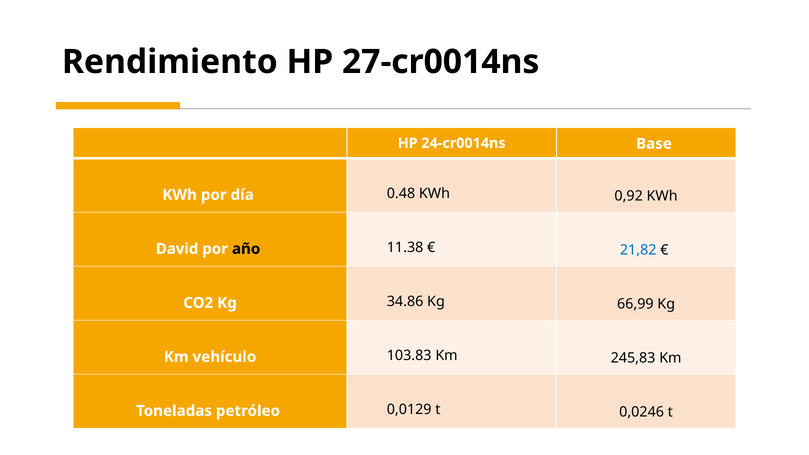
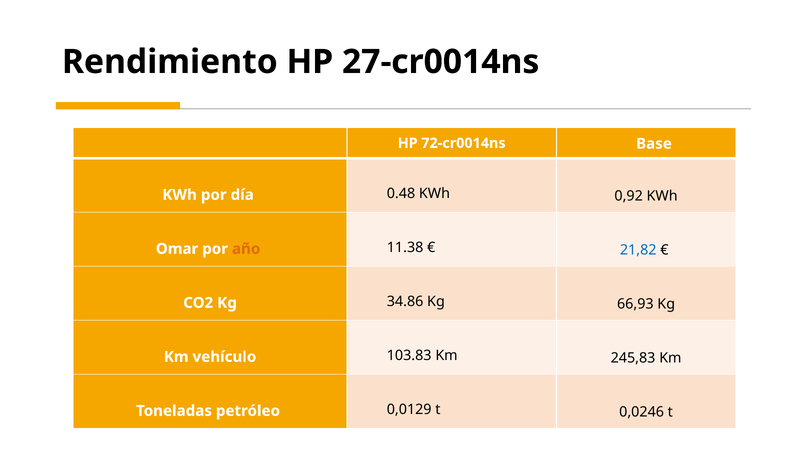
24-cr0014ns: 24-cr0014ns -> 72-cr0014ns
David: David -> Omar
año colour: black -> orange
66,99: 66,99 -> 66,93
